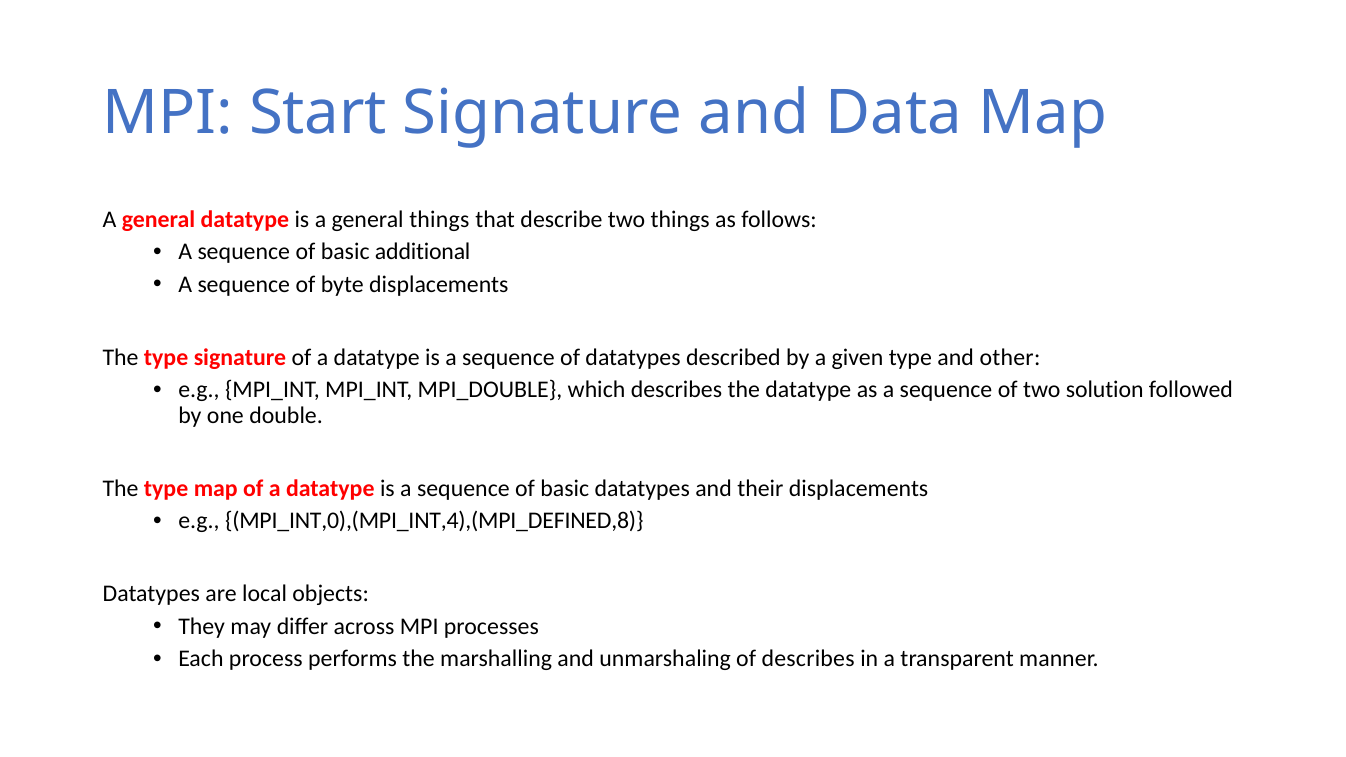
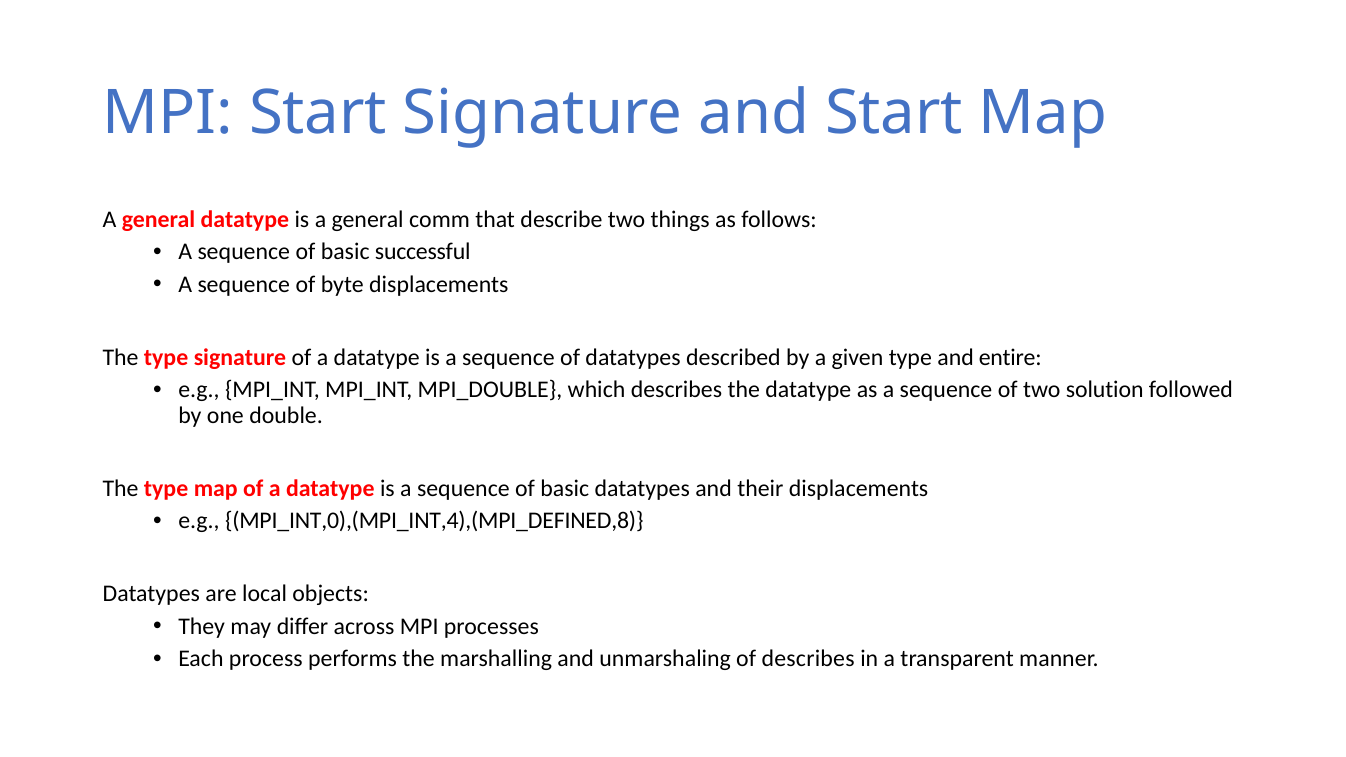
and Data: Data -> Start
general things: things -> comm
additional: additional -> successful
other: other -> entire
